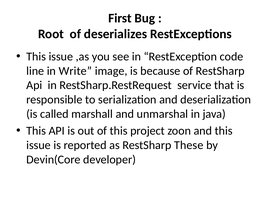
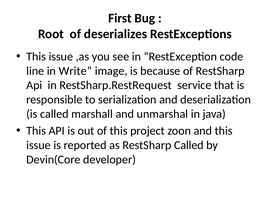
RestSharp These: These -> Called
